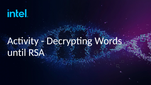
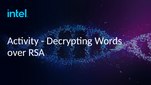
until: until -> over
